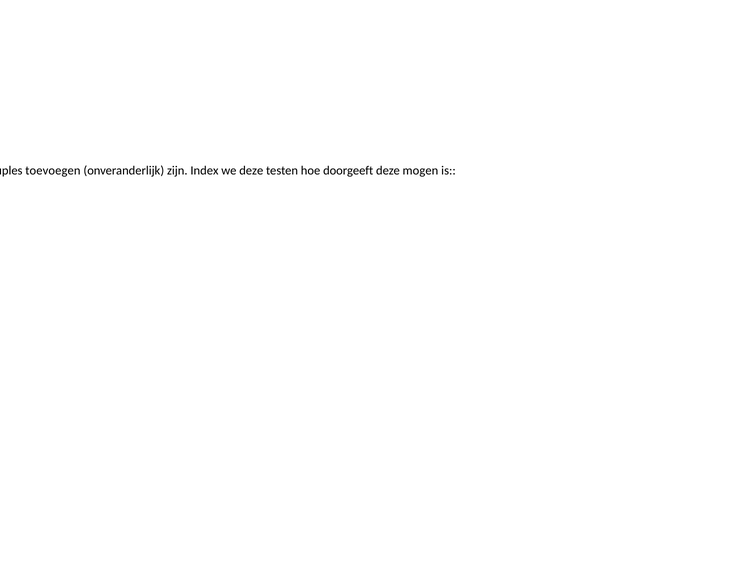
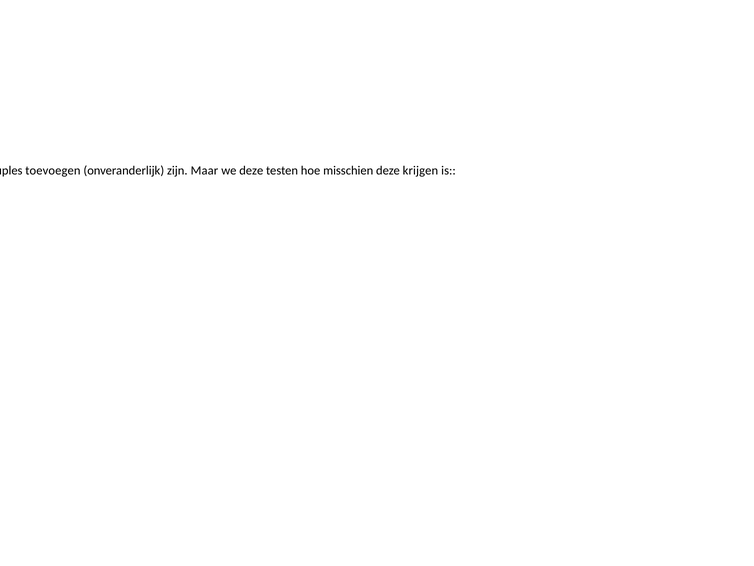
Index: Index -> Maar
doorgeeft: doorgeeft -> misschien
mogen: mogen -> krijgen
